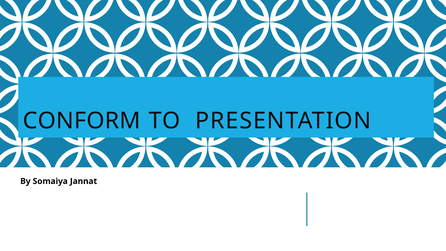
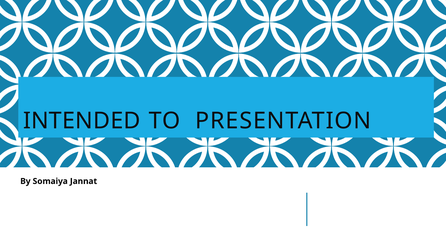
CONFORM: CONFORM -> INTENDED
